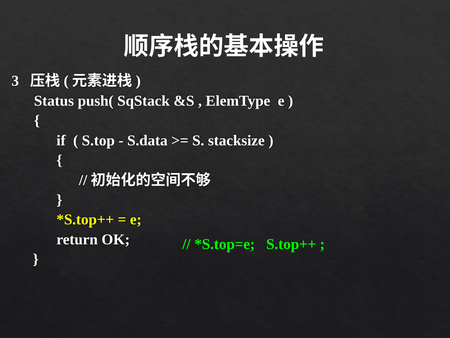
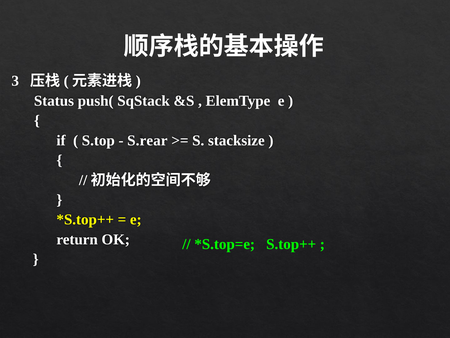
S.data: S.data -> S.rear
